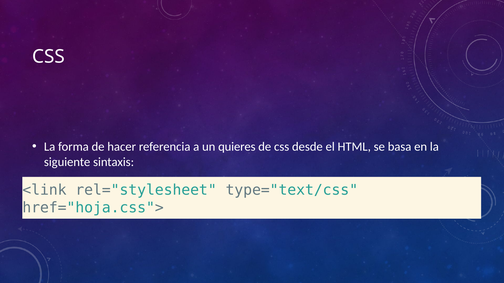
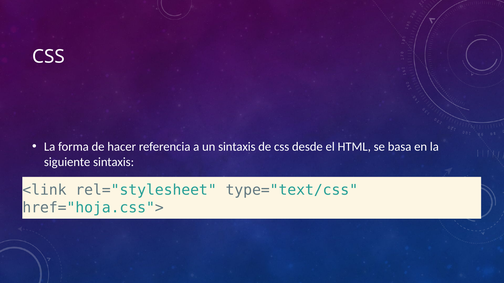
un quieres: quieres -> sintaxis
